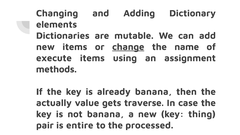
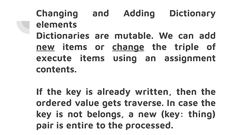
new at (45, 47) underline: none -> present
name: name -> triple
methods: methods -> contents
already banana: banana -> written
actually: actually -> ordered
not banana: banana -> belongs
